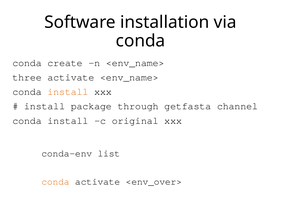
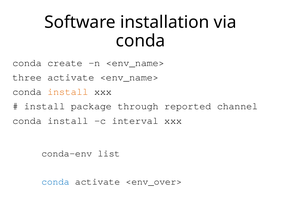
getfasta: getfasta -> reported
original: original -> interval
conda at (56, 181) colour: orange -> blue
